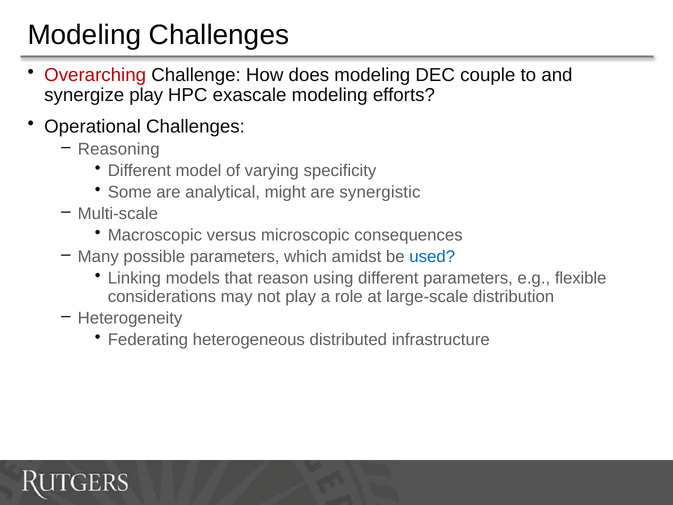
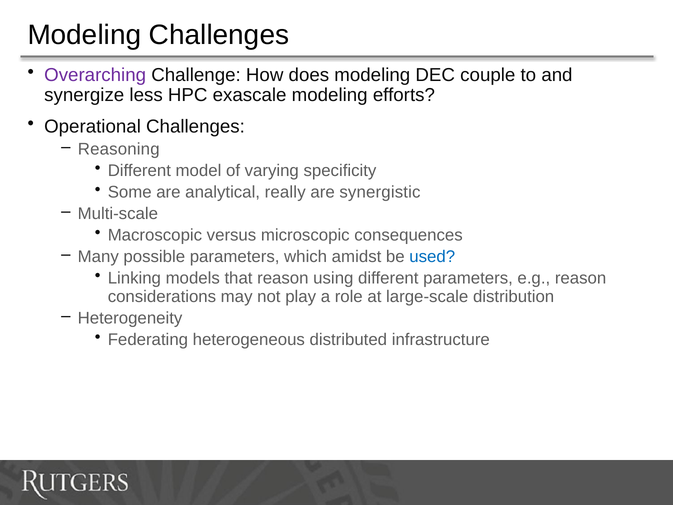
Overarching colour: red -> purple
synergize play: play -> less
might: might -> really
e.g flexible: flexible -> reason
